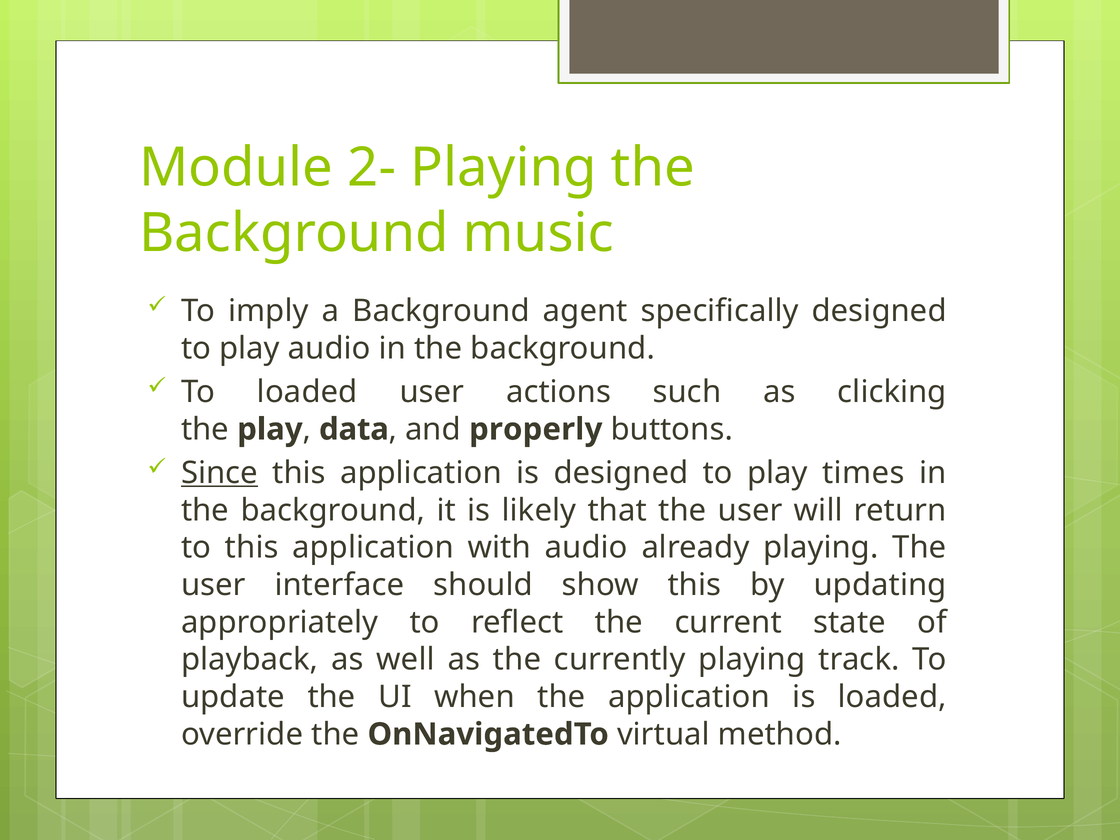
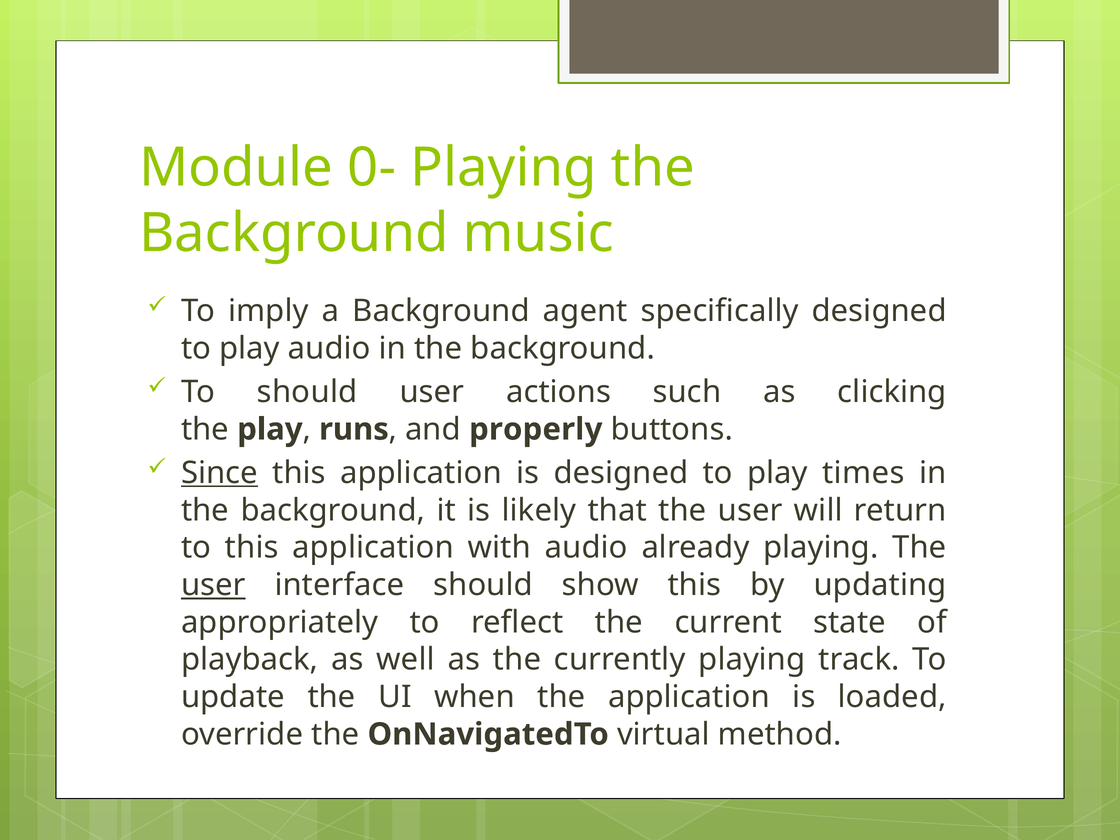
2-: 2- -> 0-
To loaded: loaded -> should
data: data -> runs
user at (213, 585) underline: none -> present
